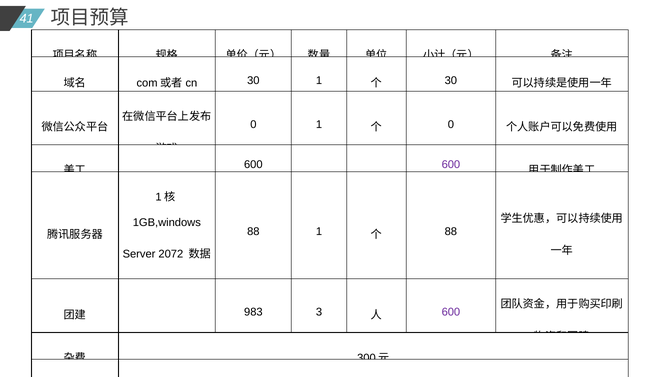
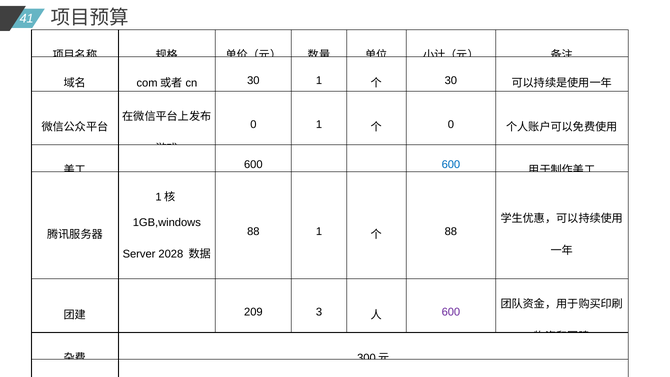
600 at (451, 165) colour: purple -> blue
2072: 2072 -> 2028
983: 983 -> 209
